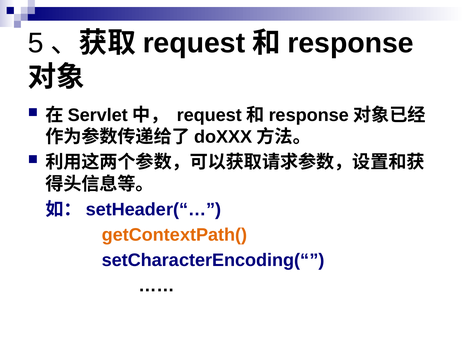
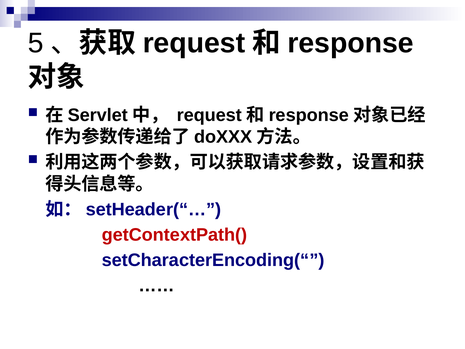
getContextPath( colour: orange -> red
